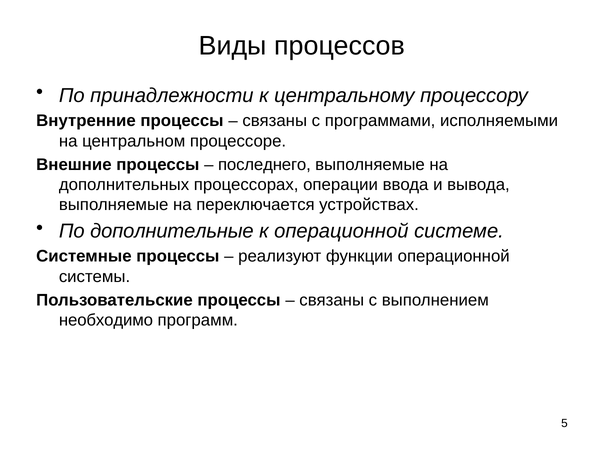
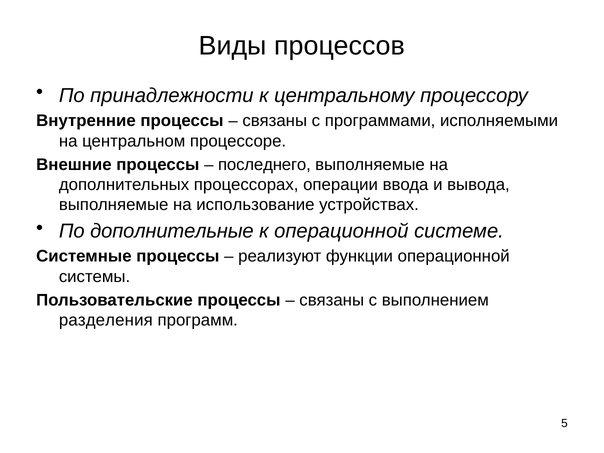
переключается: переключается -> использование
необходимо: необходимо -> разделения
